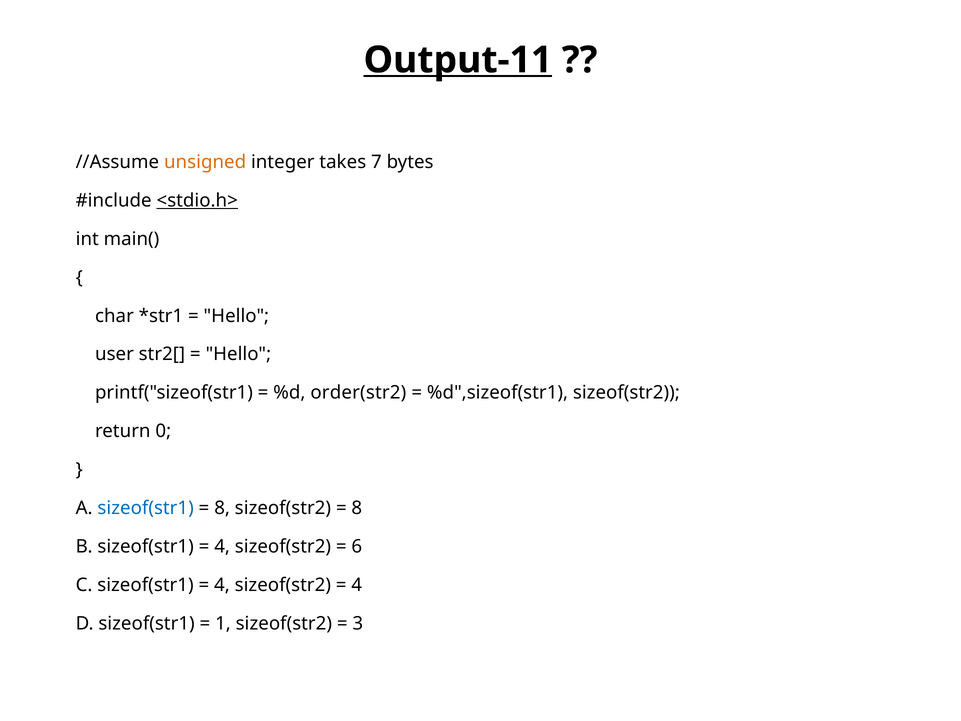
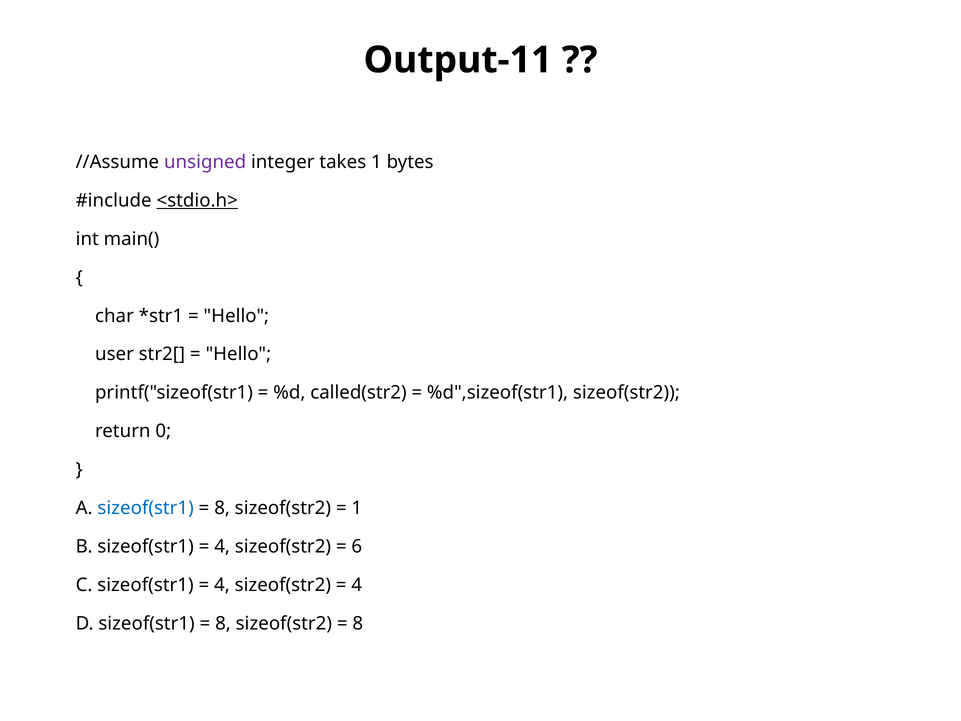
Output-11 underline: present -> none
unsigned colour: orange -> purple
takes 7: 7 -> 1
order(str2: order(str2 -> called(str2
8 at (357, 508): 8 -> 1
1 at (223, 623): 1 -> 8
3 at (358, 623): 3 -> 8
